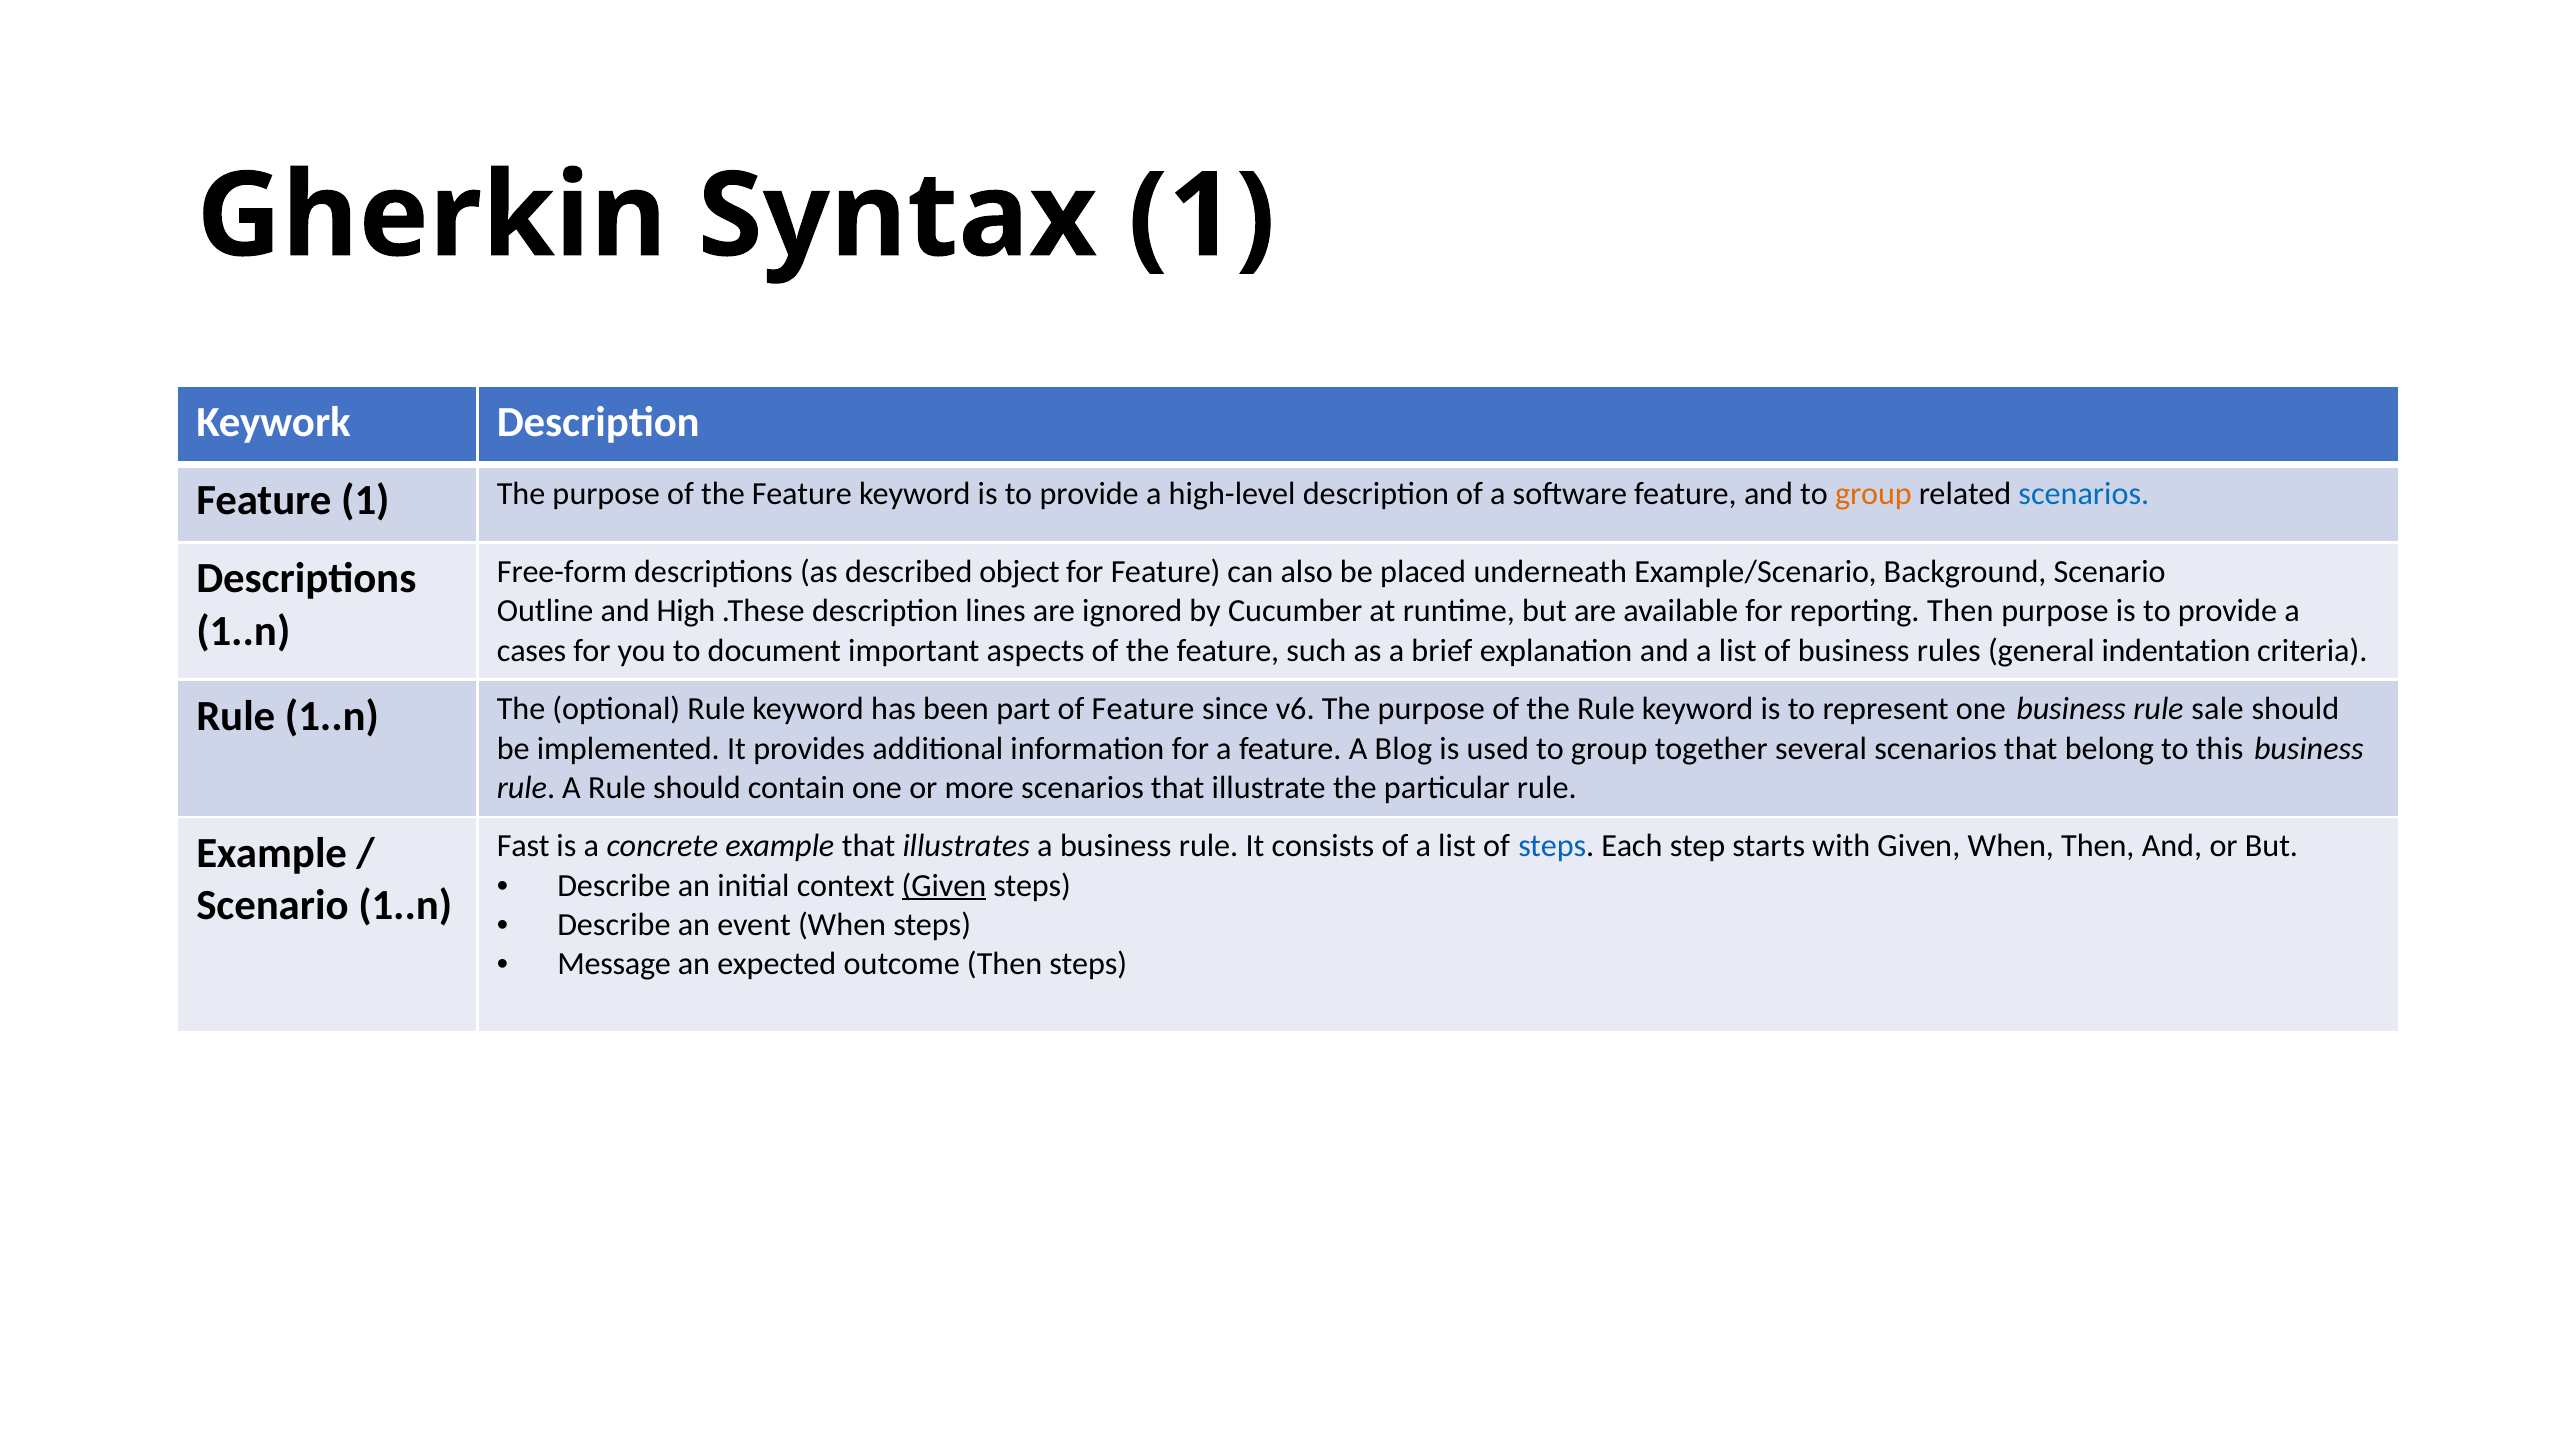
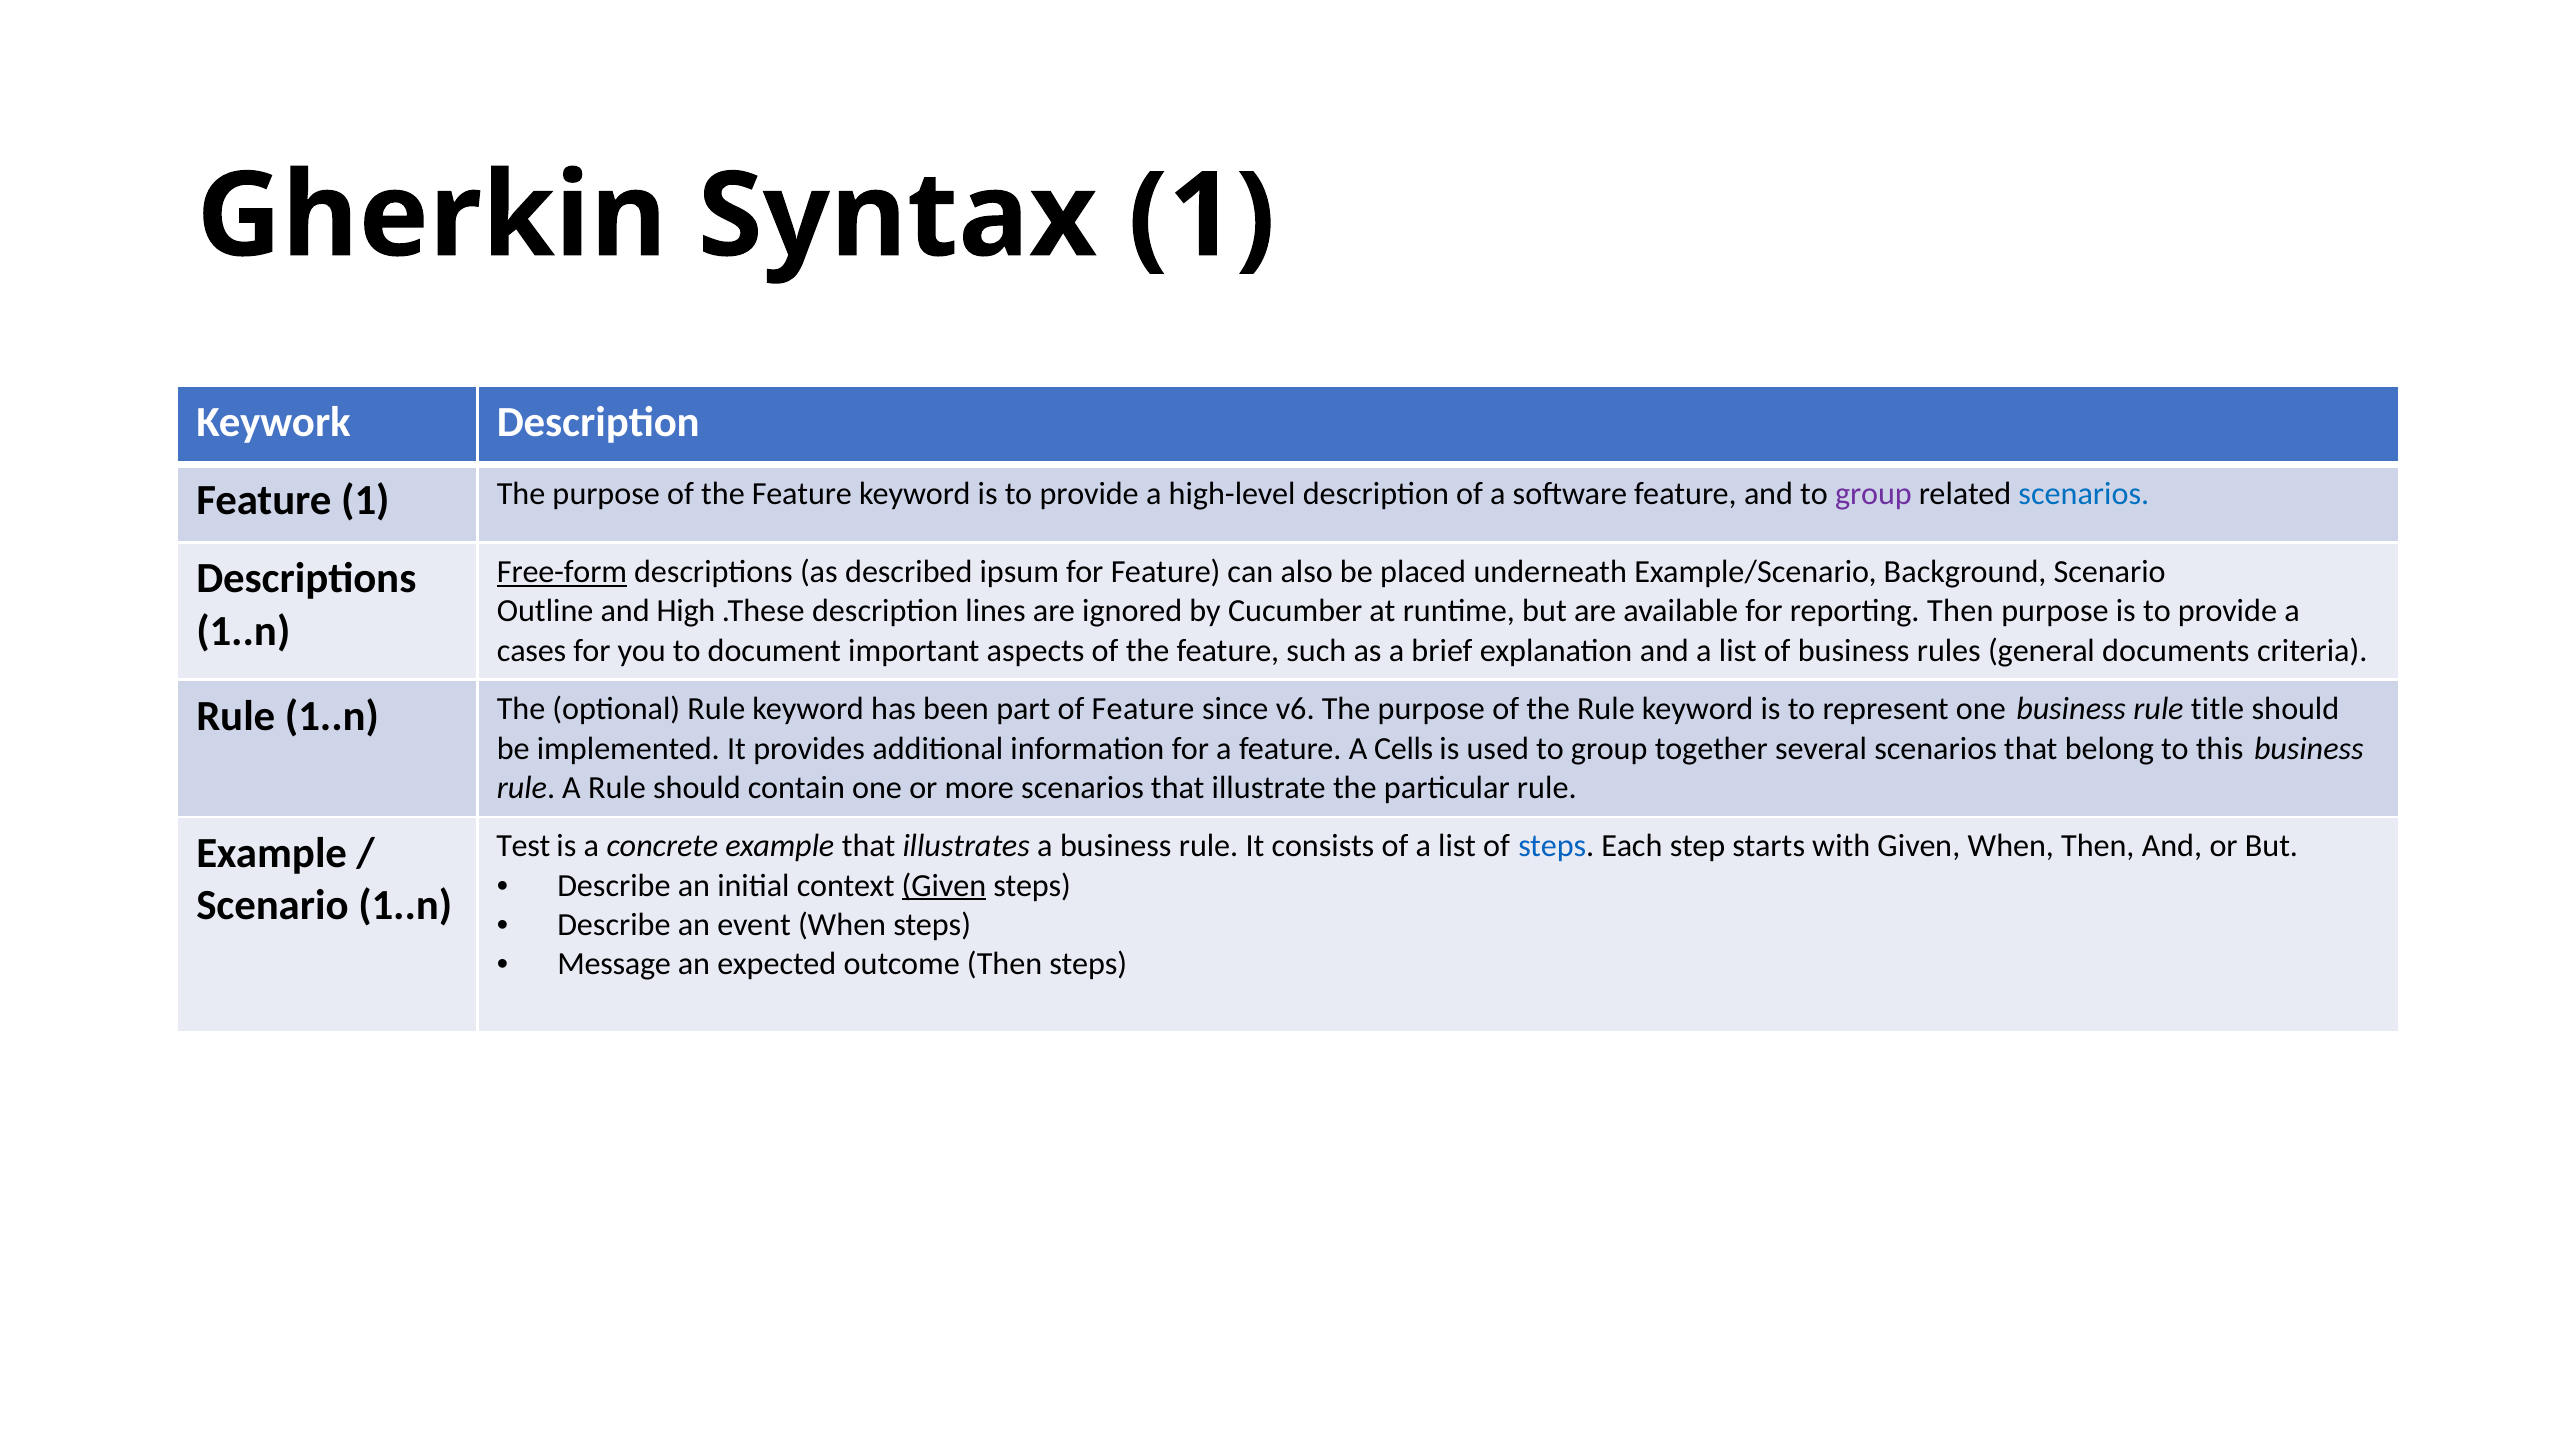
group at (1873, 494) colour: orange -> purple
Free-form underline: none -> present
object: object -> ipsum
indentation: indentation -> documents
sale: sale -> title
Blog: Blog -> Cells
Fast: Fast -> Test
